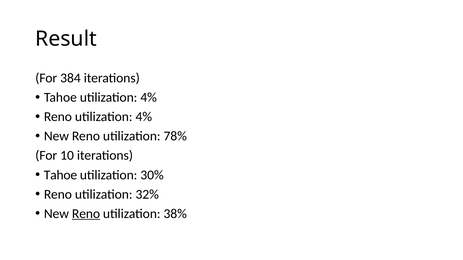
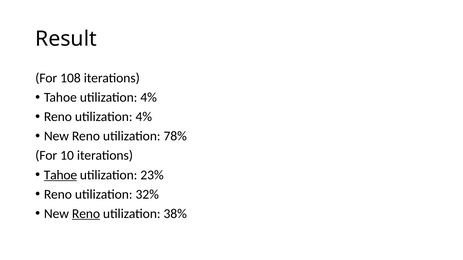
384: 384 -> 108
Tahoe at (60, 175) underline: none -> present
30%: 30% -> 23%
